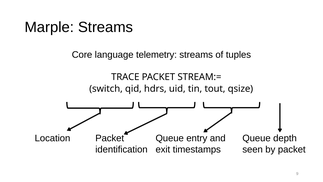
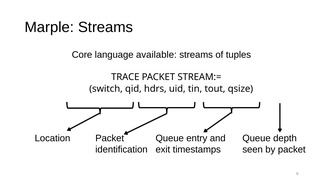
telemetry: telemetry -> available
